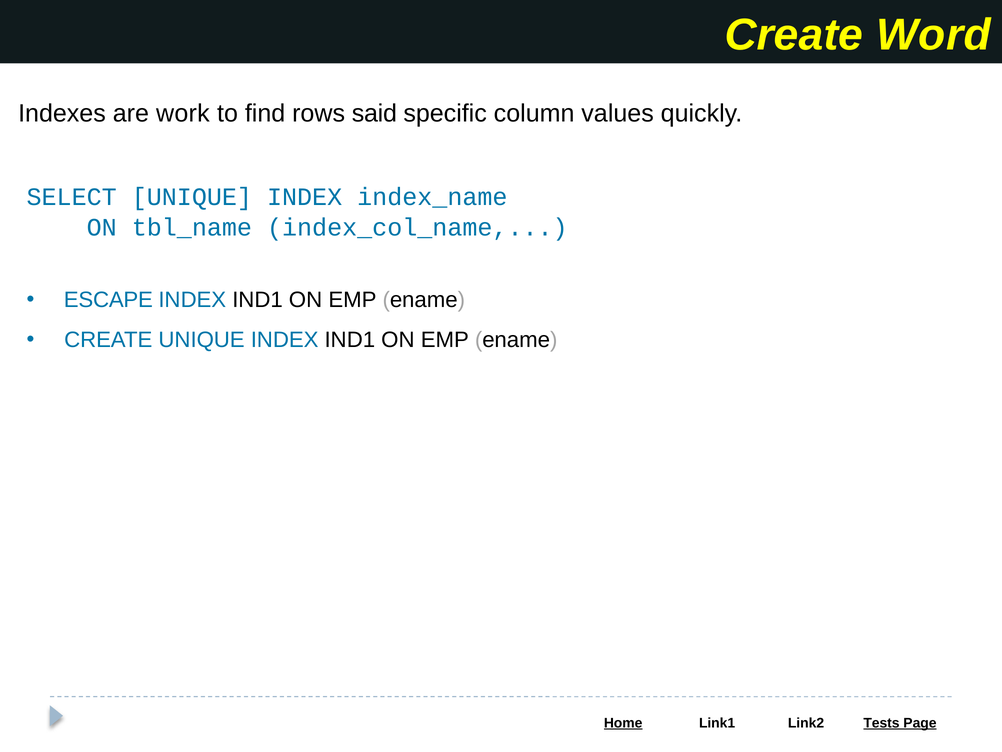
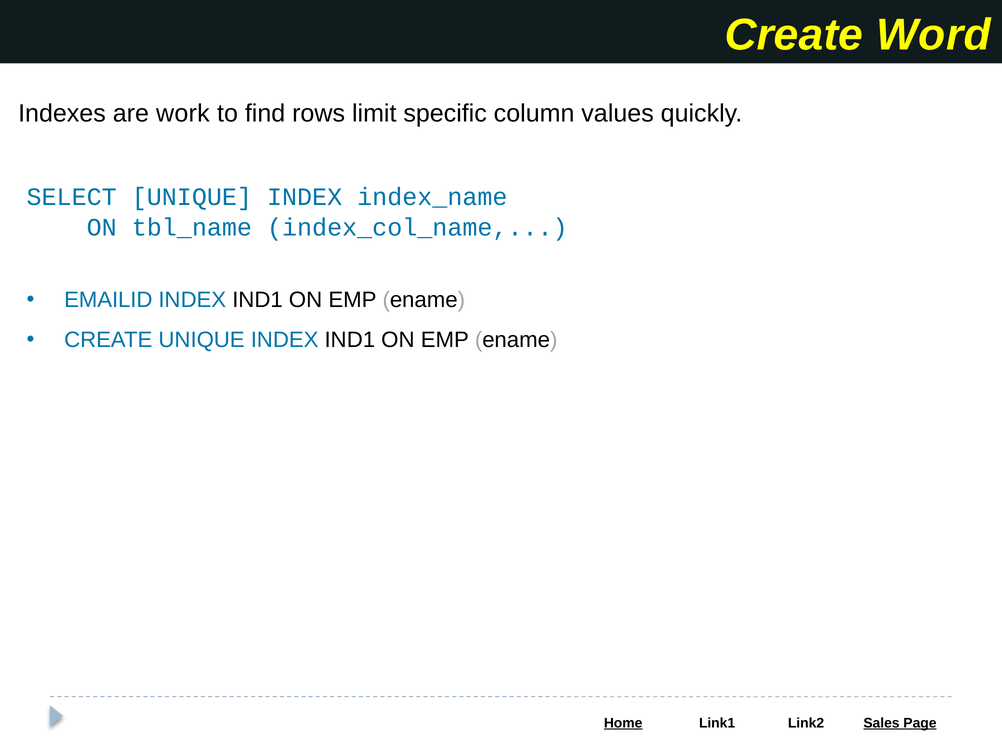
said: said -> limit
ESCAPE: ESCAPE -> EMAILID
Tests: Tests -> Sales
